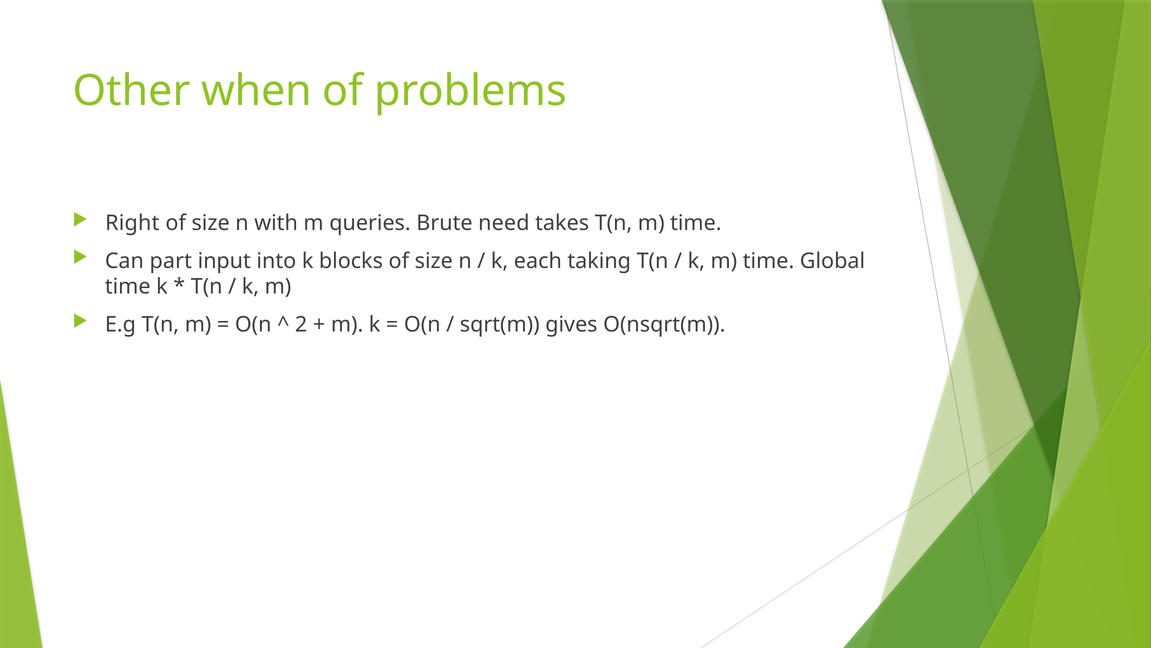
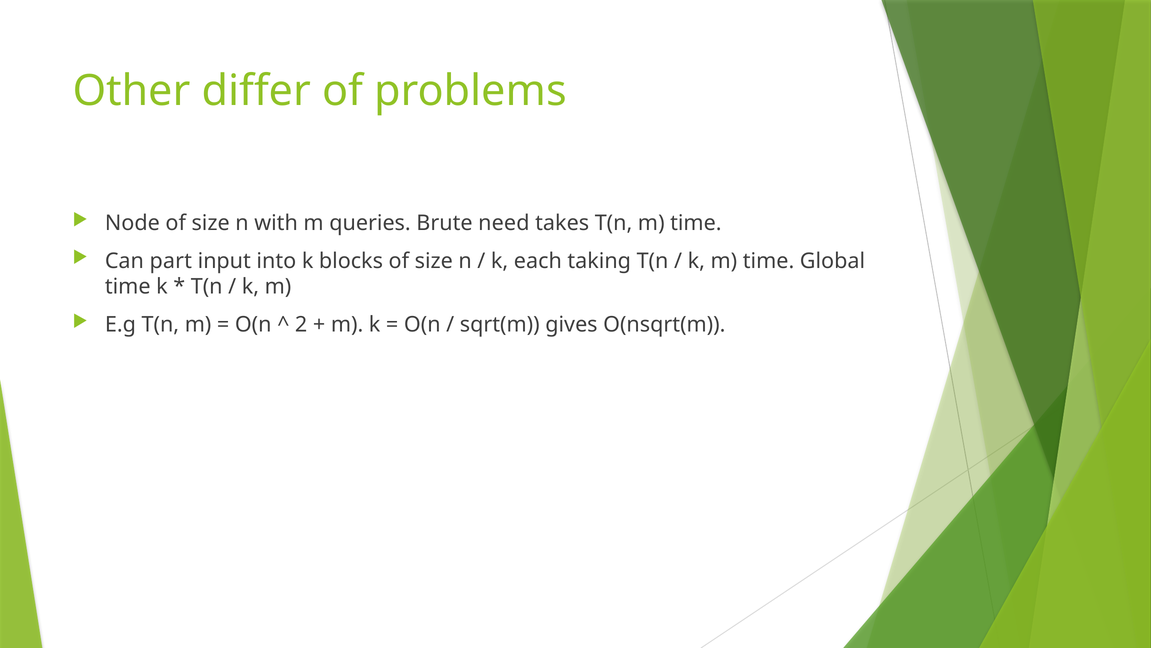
when: when -> differ
Right: Right -> Node
